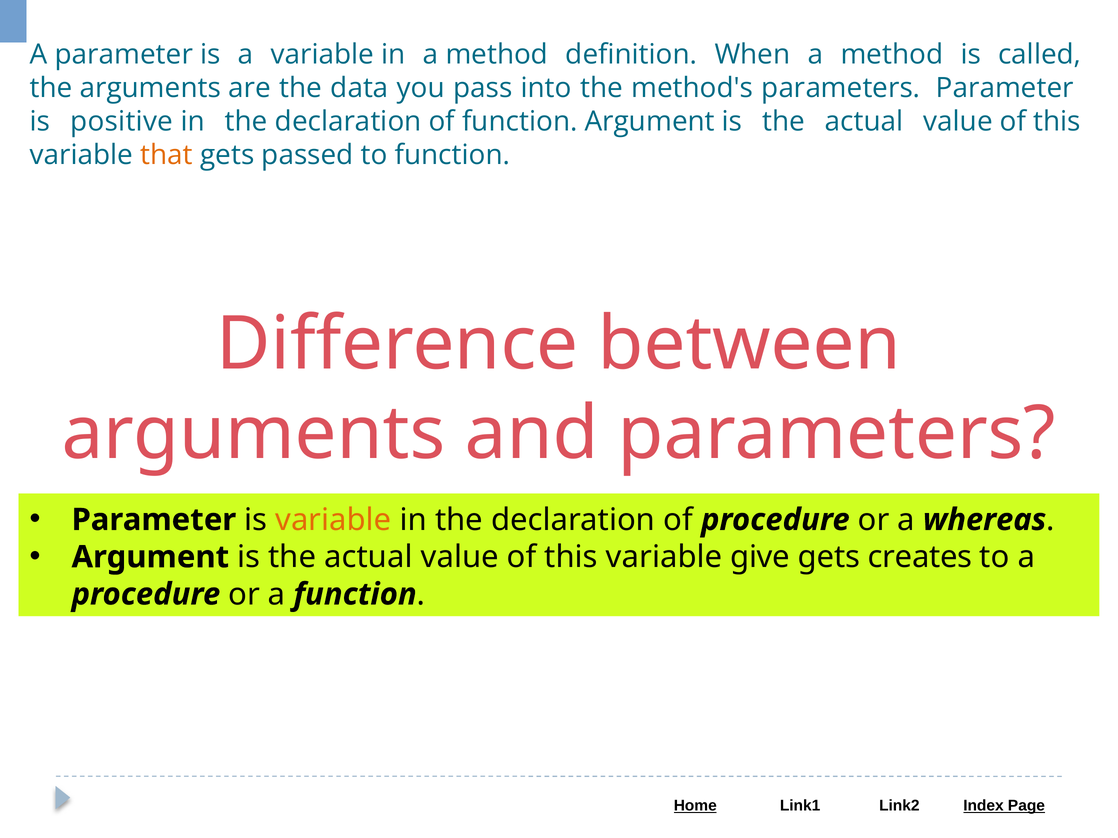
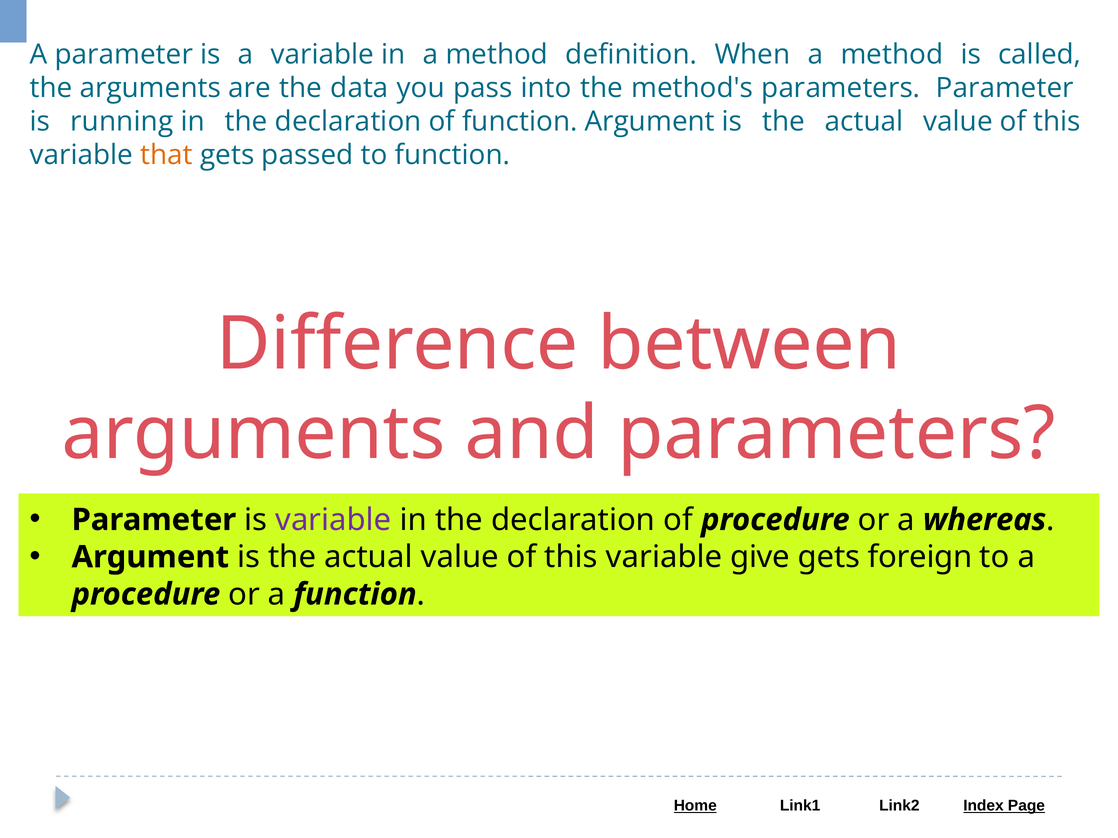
positive: positive -> running
variable at (333, 520) colour: orange -> purple
creates: creates -> foreign
